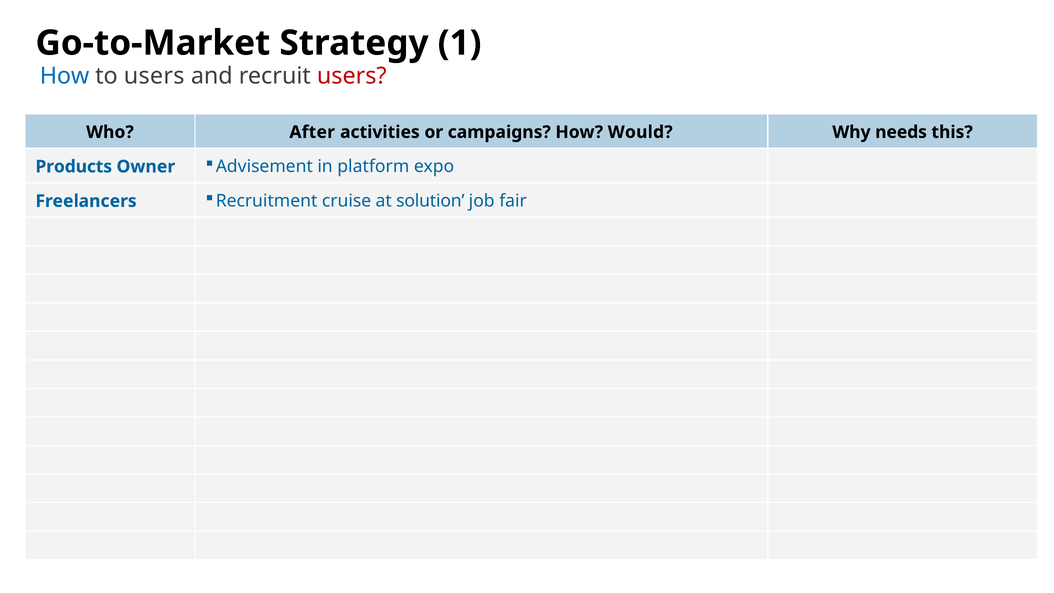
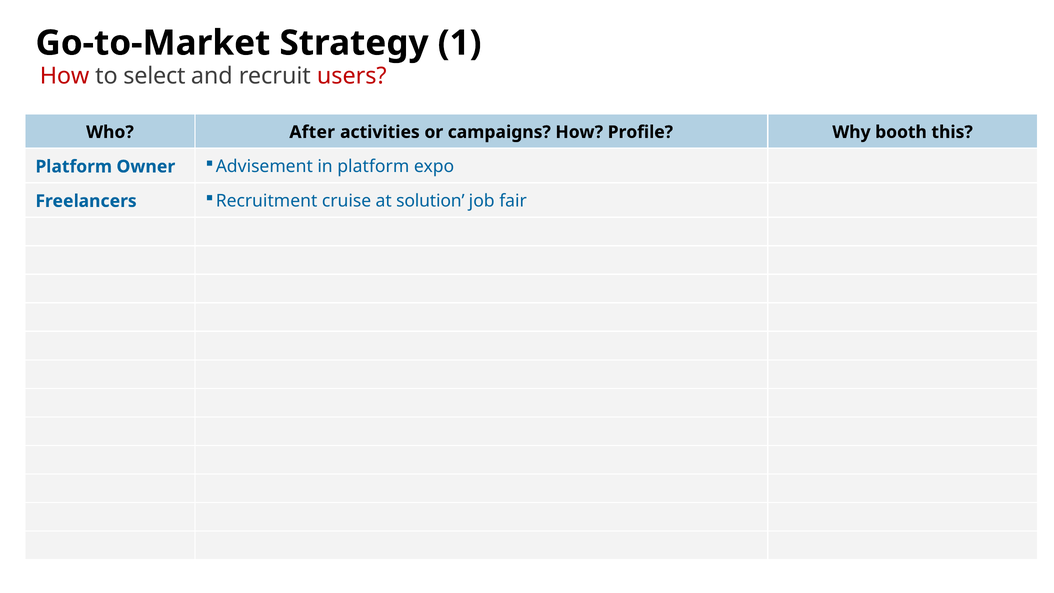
How at (65, 76) colour: blue -> red
to users: users -> select
Would: Would -> Profile
needs: needs -> booth
Products at (74, 167): Products -> Platform
